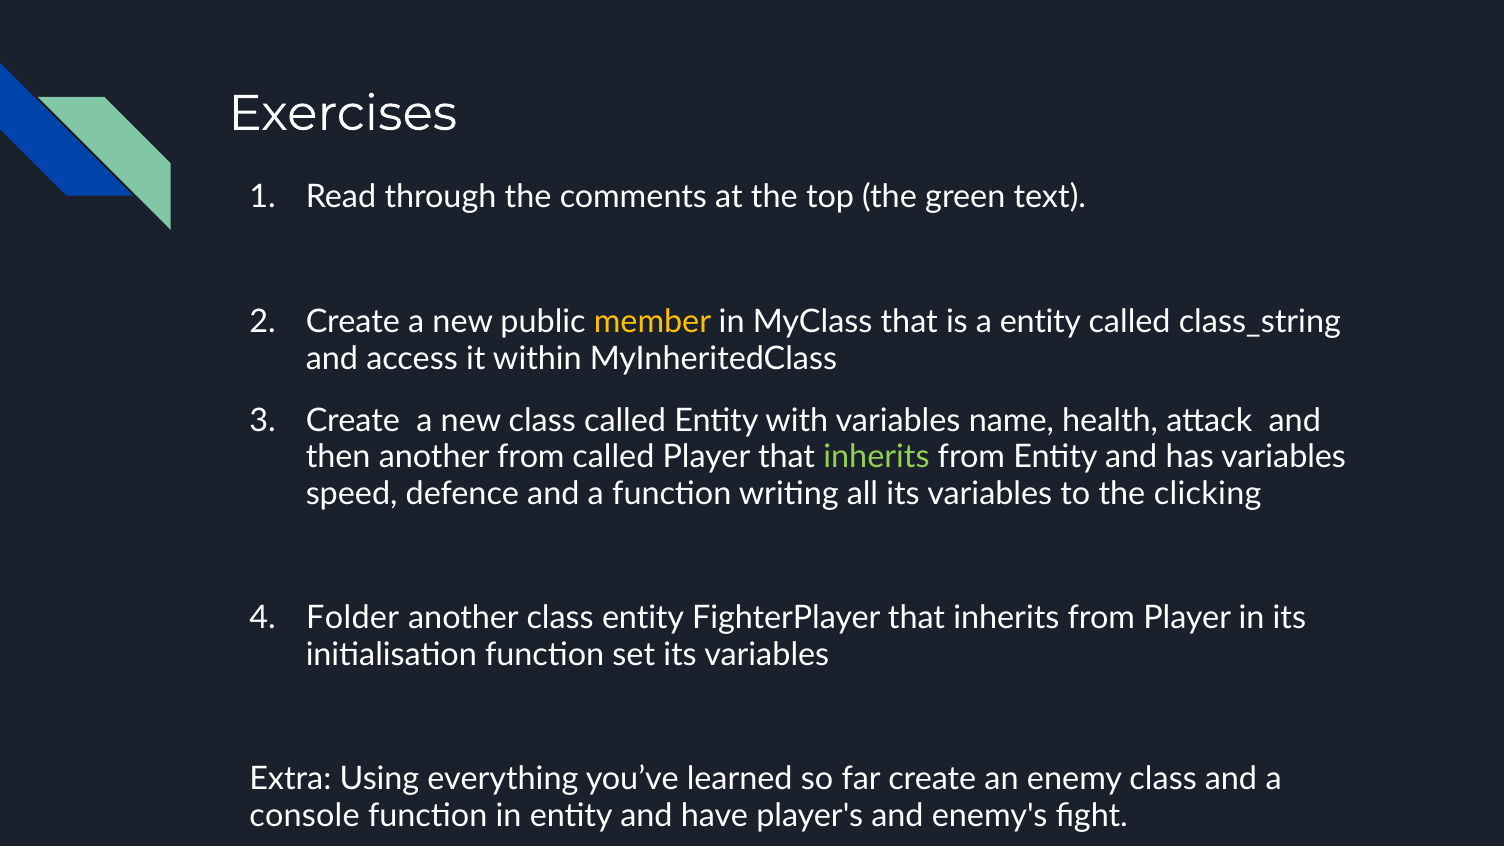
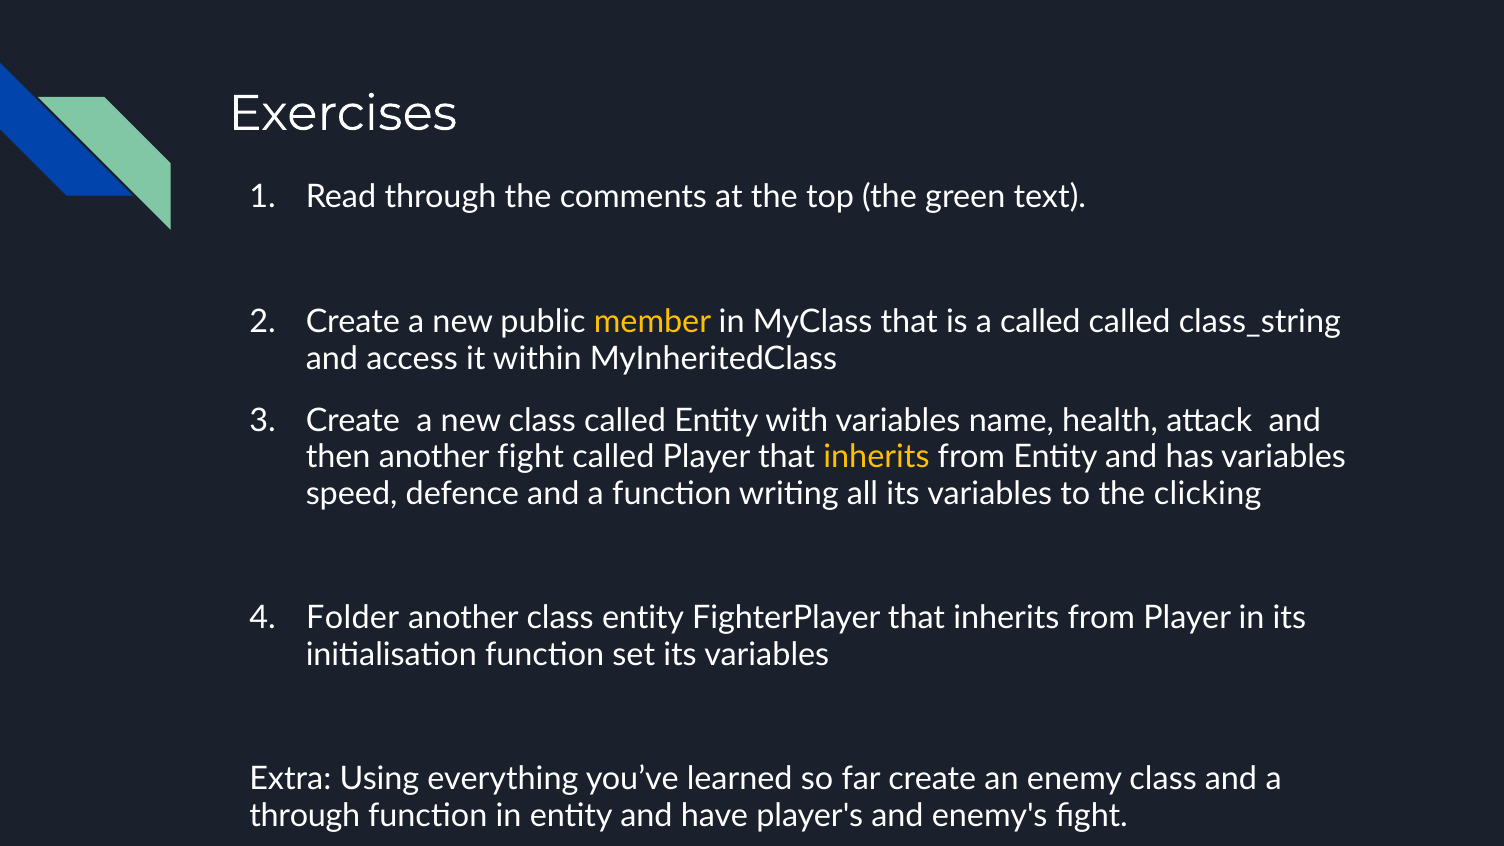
a entity: entity -> called
another from: from -> fight
inherits at (876, 457) colour: light green -> yellow
console at (305, 816): console -> through
